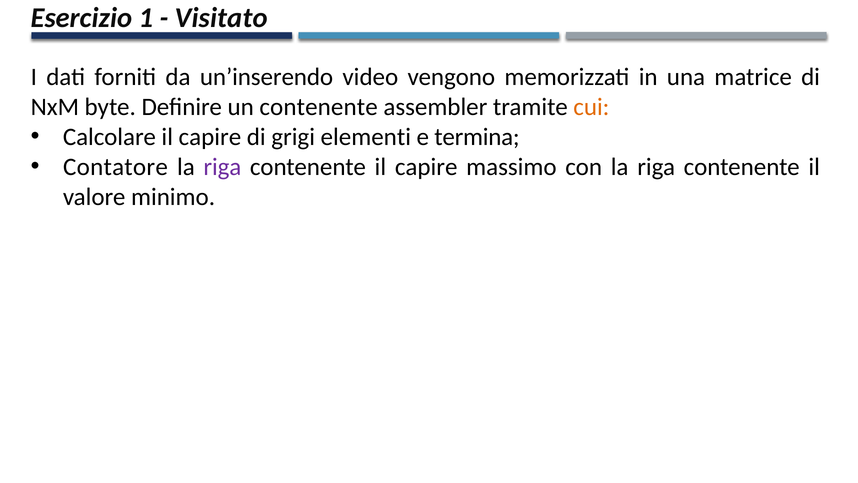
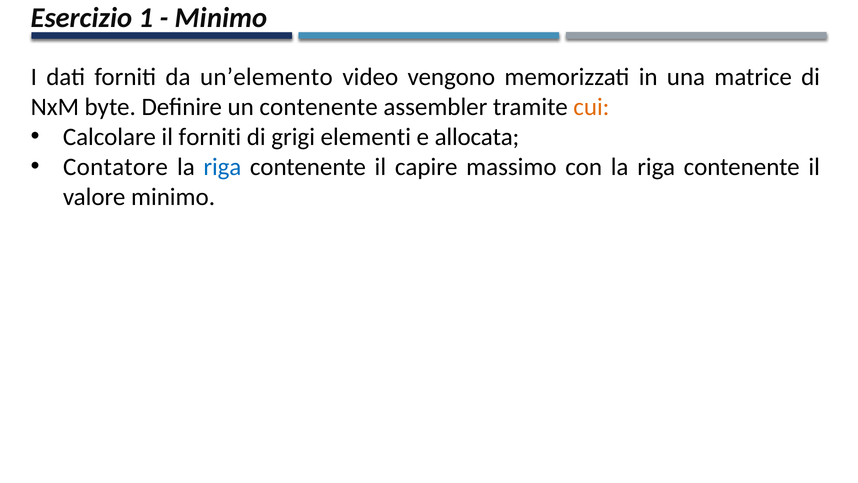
Visitato at (221, 18): Visitato -> Minimo
un’inserendo: un’inserendo -> un’elemento
Calcolare il capire: capire -> forniti
termina: termina -> allocata
riga at (222, 167) colour: purple -> blue
